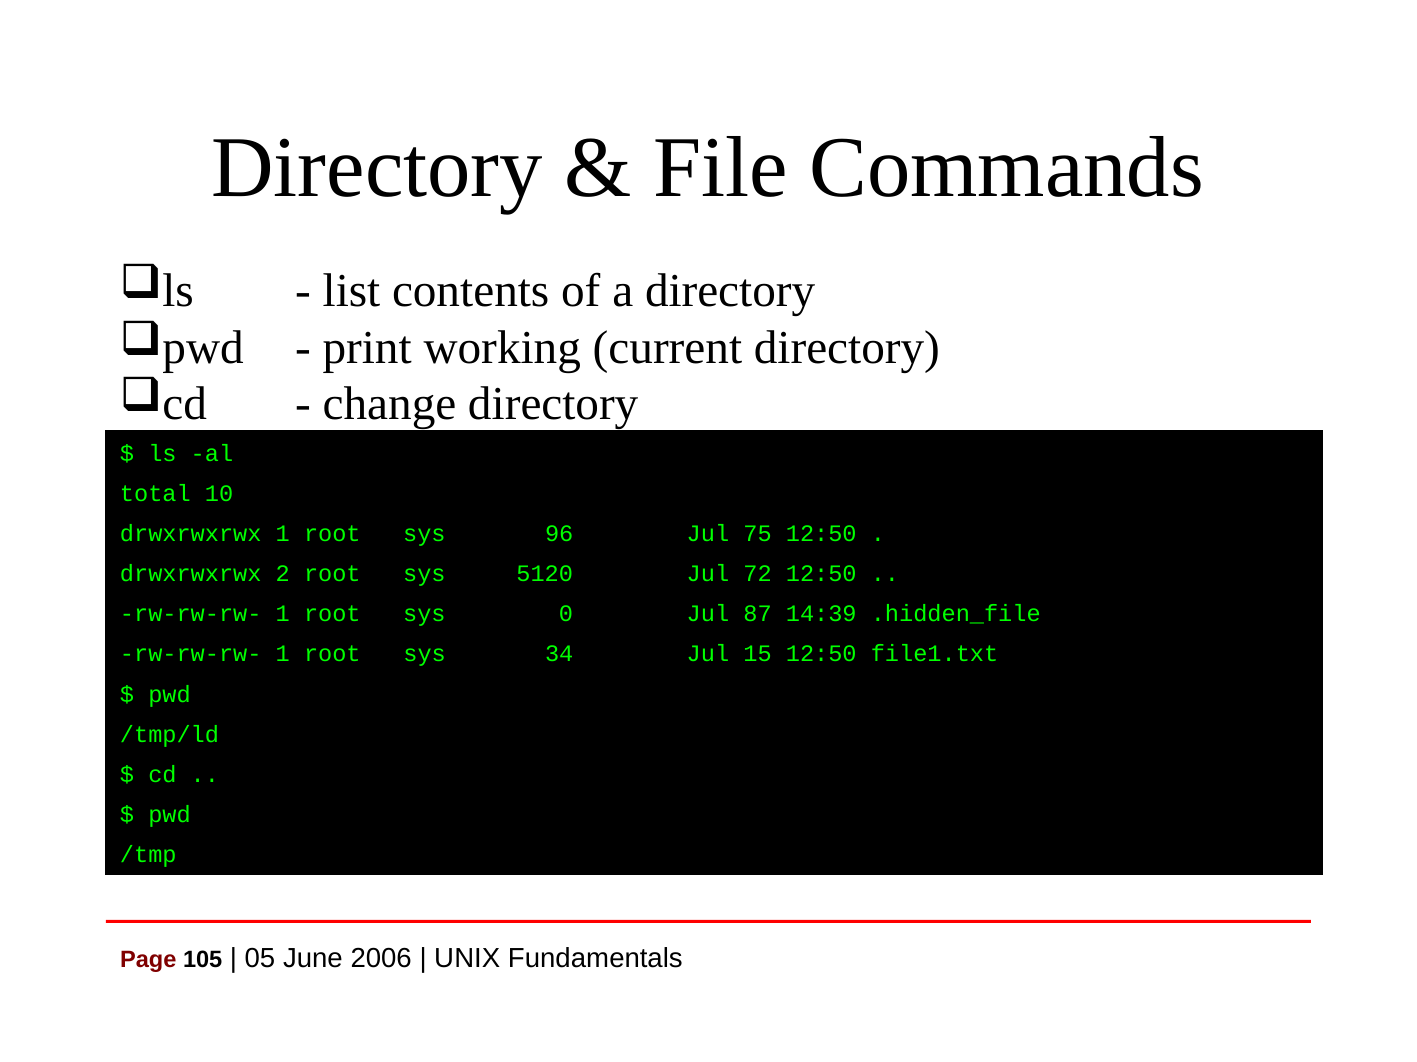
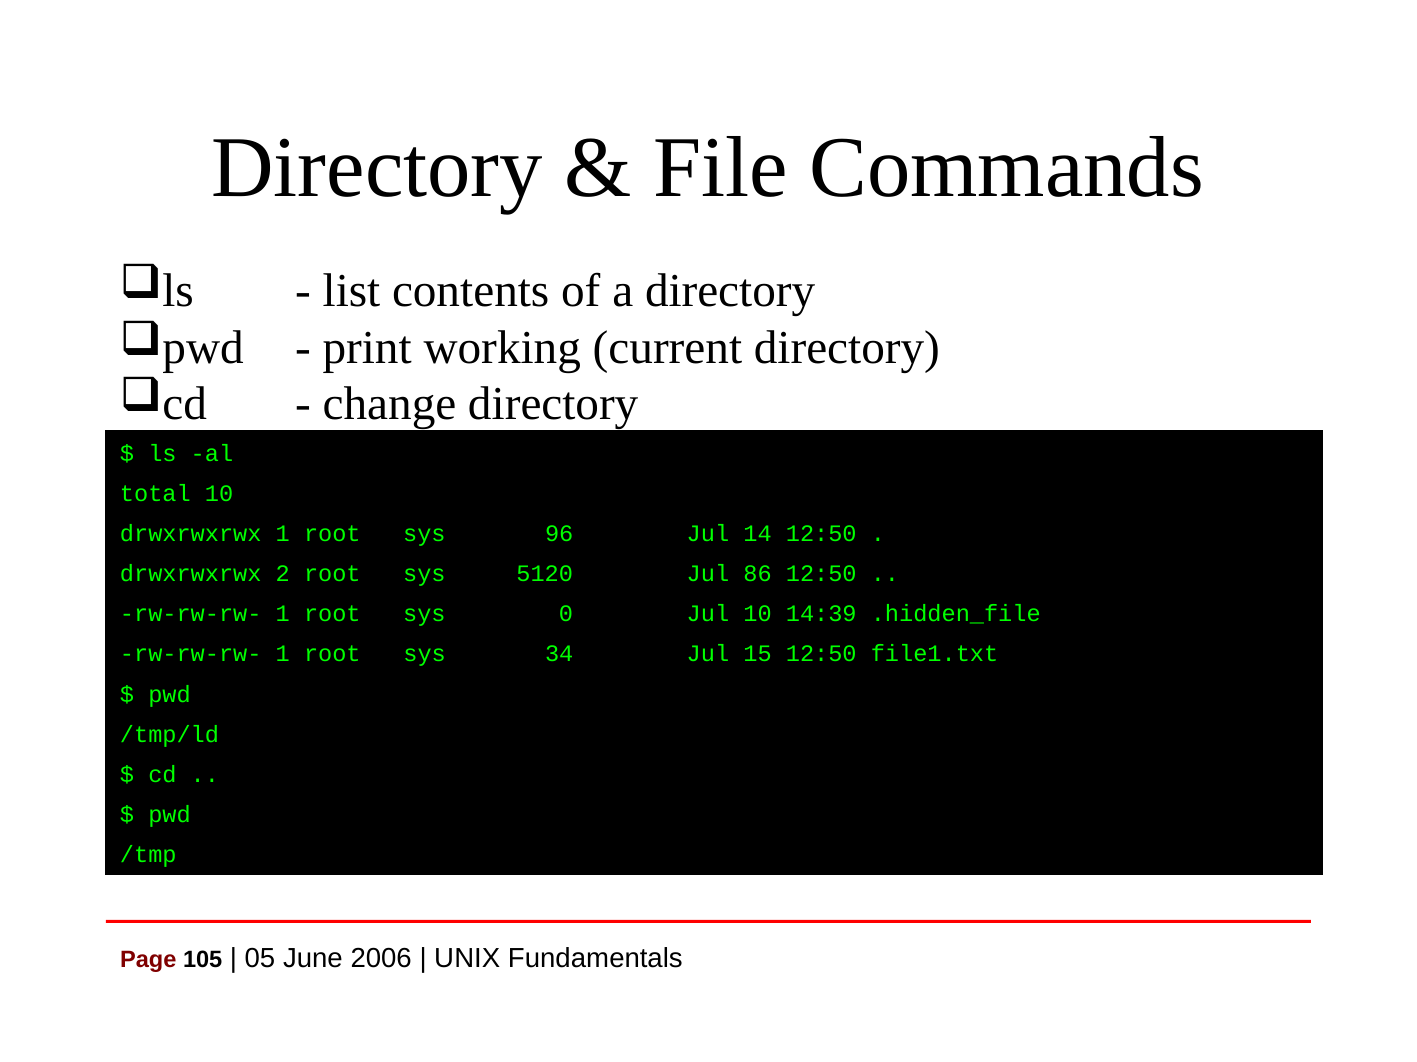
75: 75 -> 14
72: 72 -> 86
Jul 87: 87 -> 10
